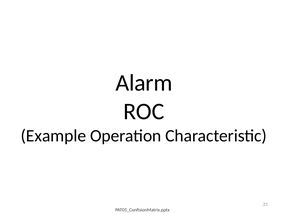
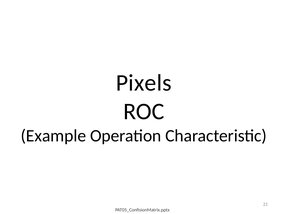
Alarm: Alarm -> Pixels
